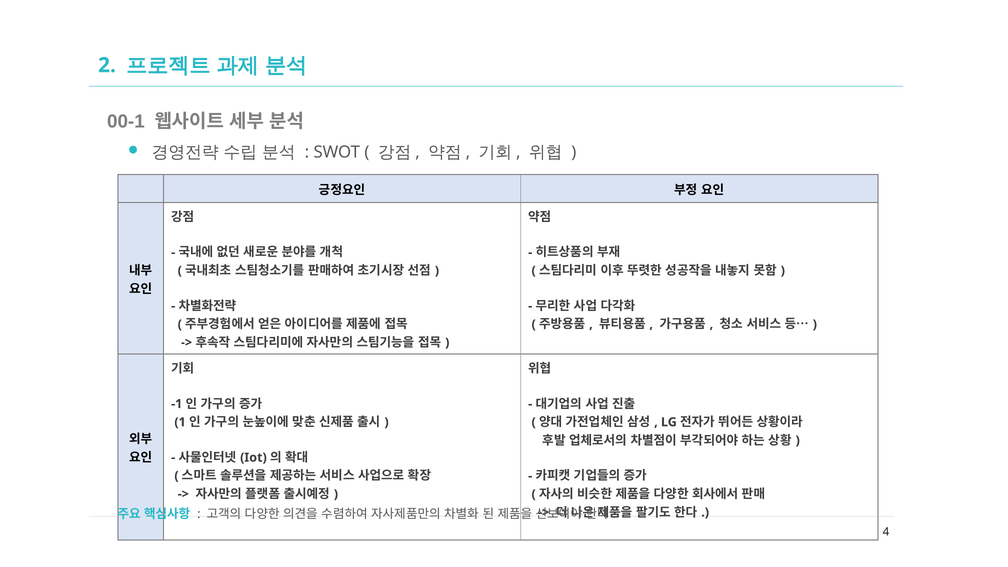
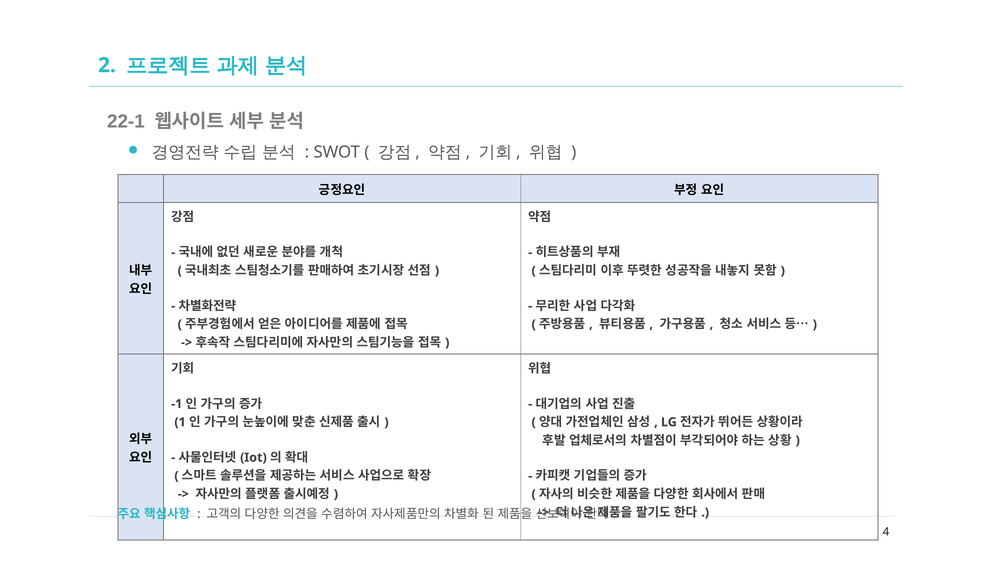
00-1: 00-1 -> 22-1
